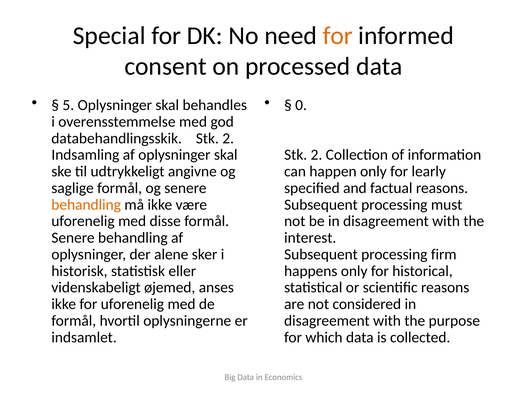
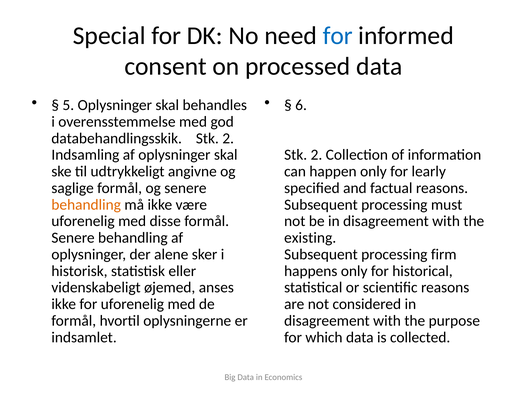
for at (338, 36) colour: orange -> blue
0: 0 -> 6
interest: interest -> existing
